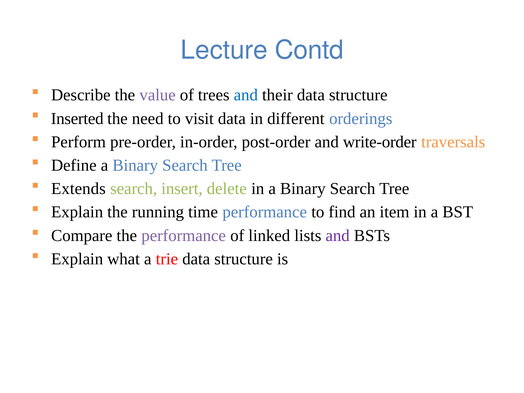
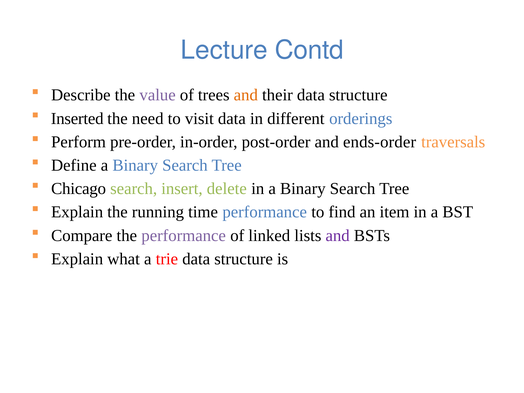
and at (246, 95) colour: blue -> orange
write-order: write-order -> ends-order
Extends: Extends -> Chicago
